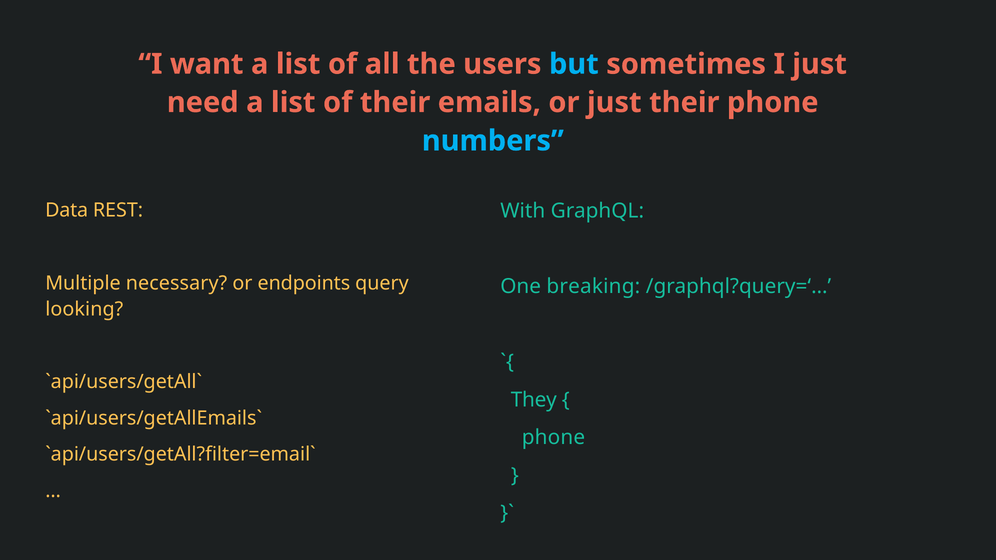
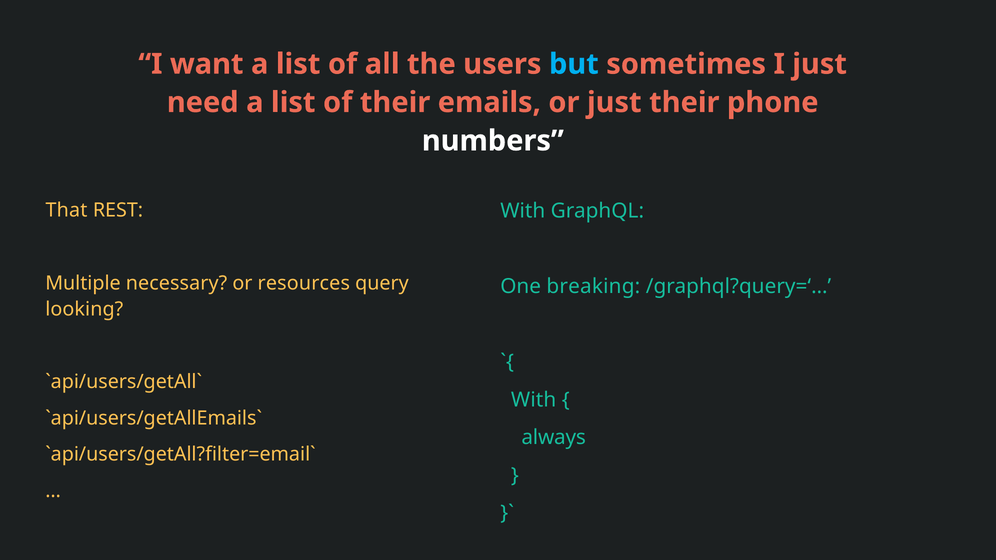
numbers colour: light blue -> white
Data: Data -> That
endpoints: endpoints -> resources
They at (534, 400): They -> With
phone at (553, 438): phone -> always
